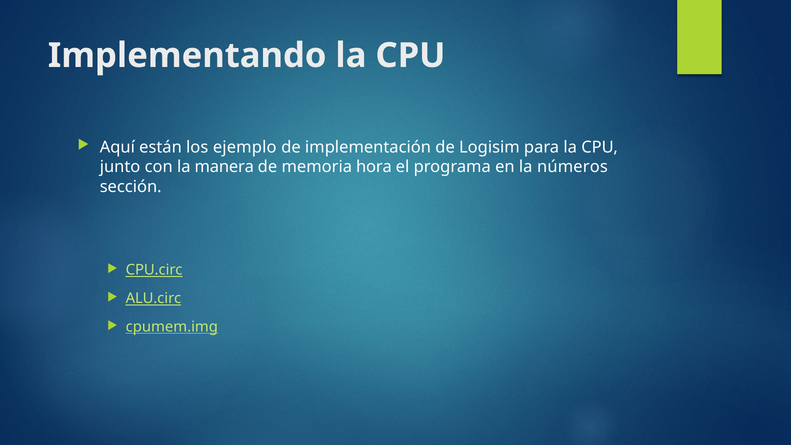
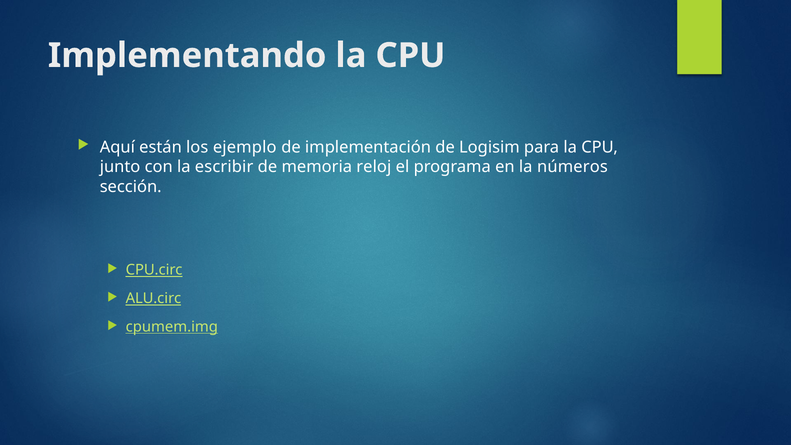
manera: manera -> escribir
hora: hora -> reloj
